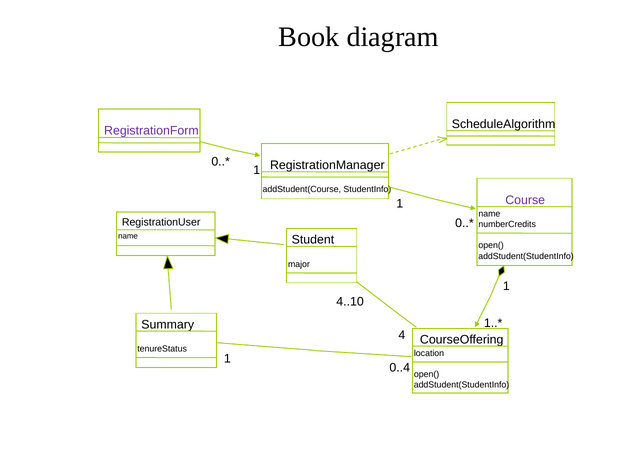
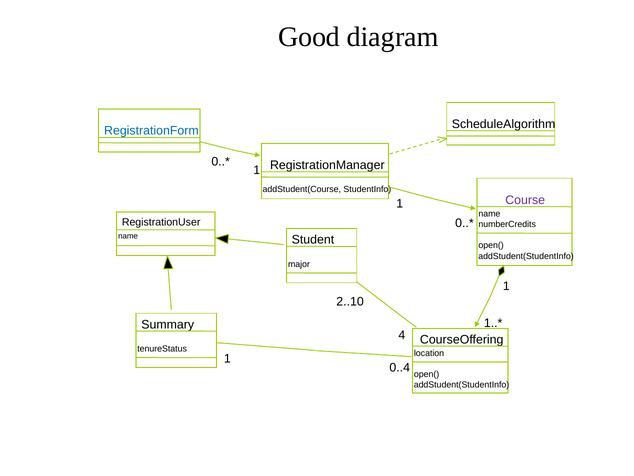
Book: Book -> Good
RegistrationForm colour: purple -> blue
4..10: 4..10 -> 2..10
